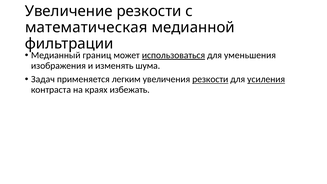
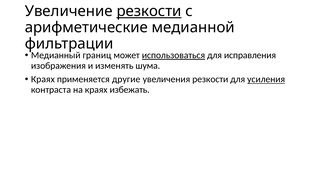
резкости at (149, 11) underline: none -> present
математическая: математическая -> арифметические
уменьшения: уменьшения -> исправления
Задач at (43, 79): Задач -> Краях
легким: легким -> другие
резкости at (210, 79) underline: present -> none
